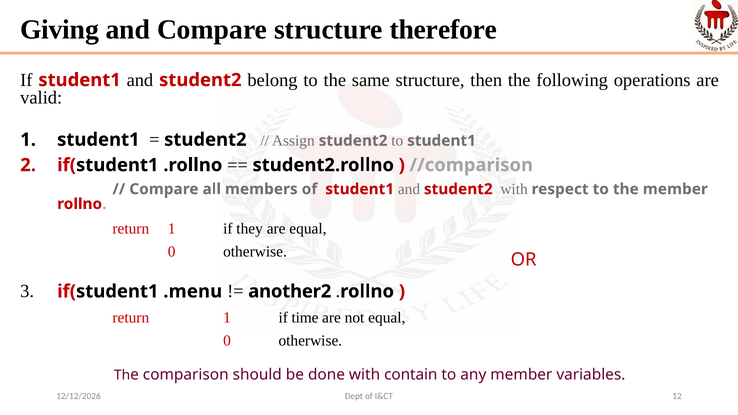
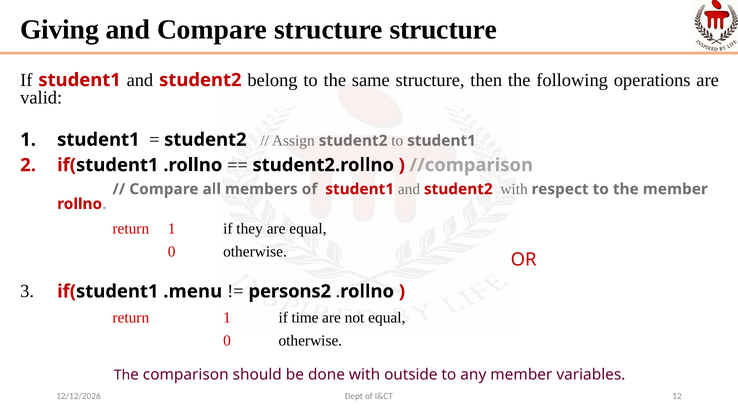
structure therefore: therefore -> structure
another2: another2 -> persons2
contain: contain -> outside
